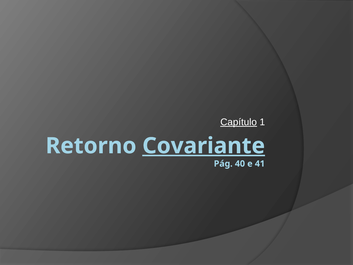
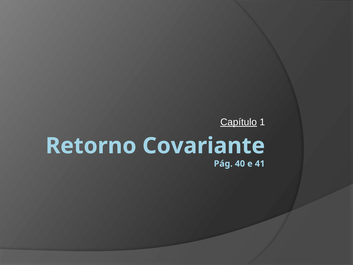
Covariante underline: present -> none
